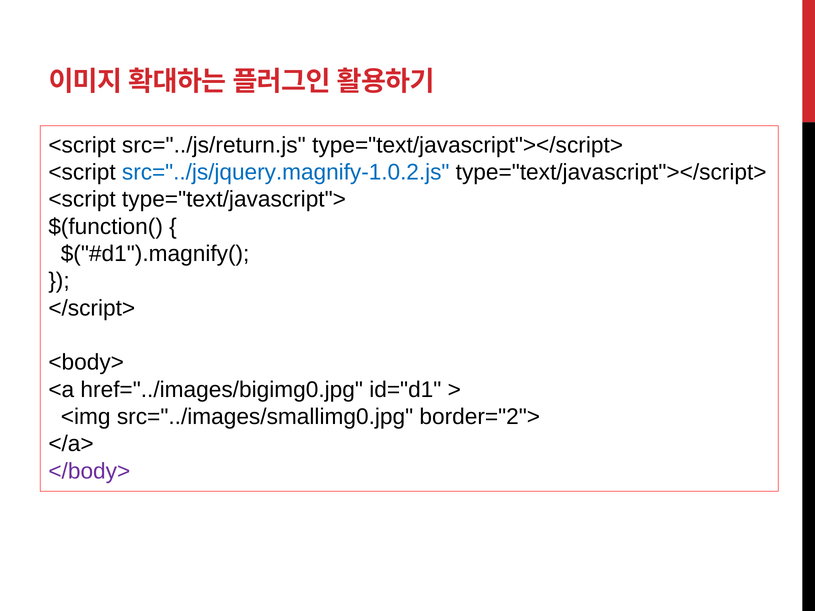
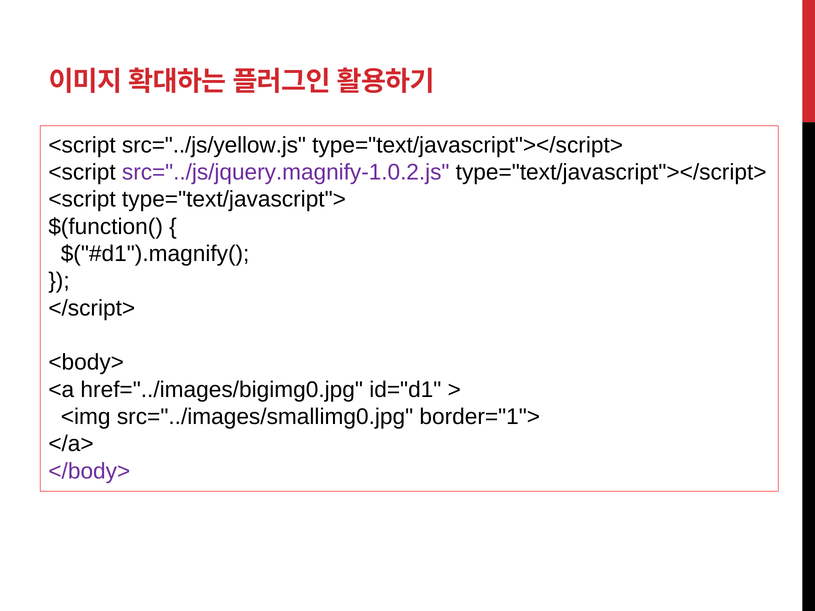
src="../js/return.js: src="../js/return.js -> src="../js/yellow.js
src="../js/jquery.magnify-1.0.2.js colour: blue -> purple
border="2">: border="2"> -> border="1">
